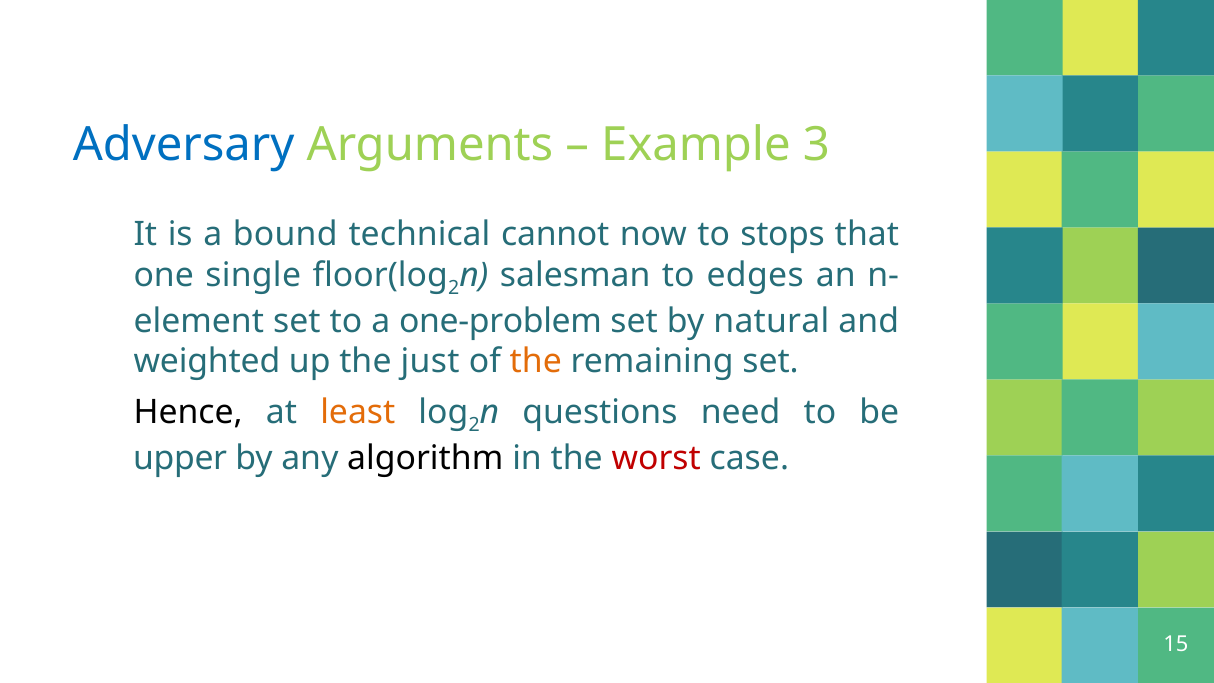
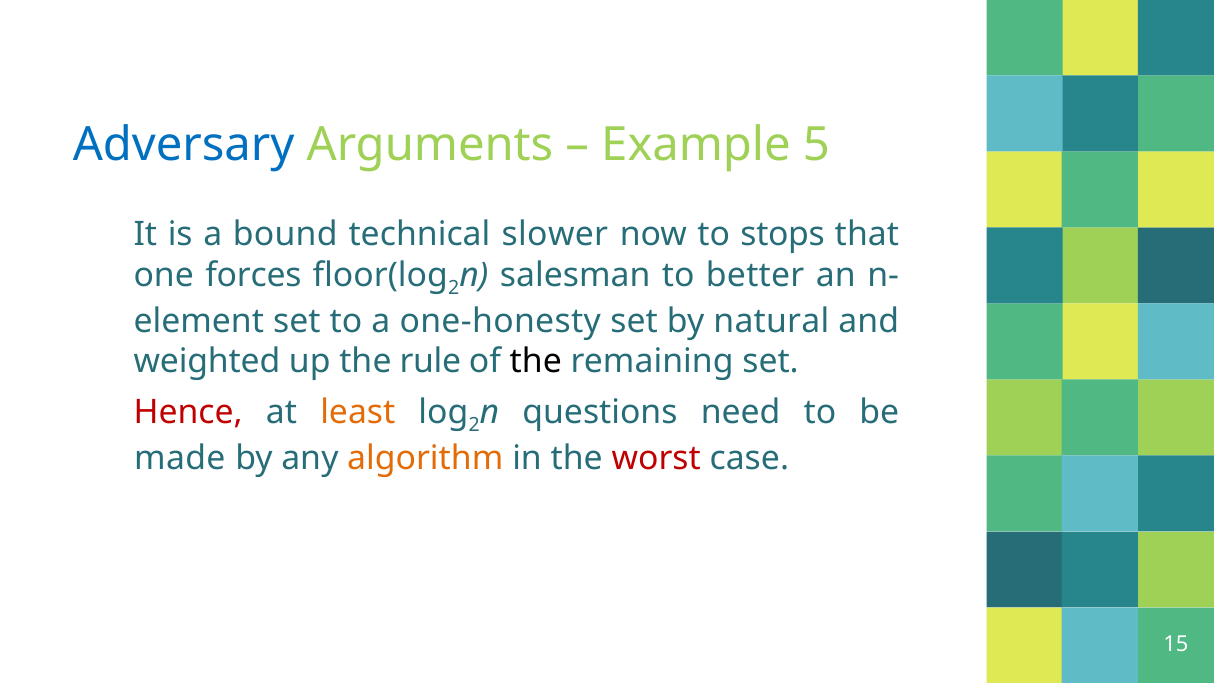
3: 3 -> 5
cannot: cannot -> slower
single: single -> forces
edges: edges -> better
one-problem: one-problem -> one-honesty
just: just -> rule
the at (536, 362) colour: orange -> black
Hence colour: black -> red
upper: upper -> made
algorithm colour: black -> orange
